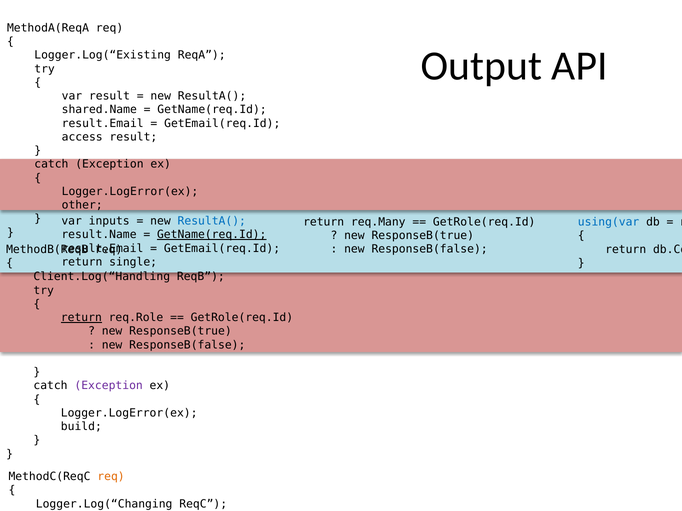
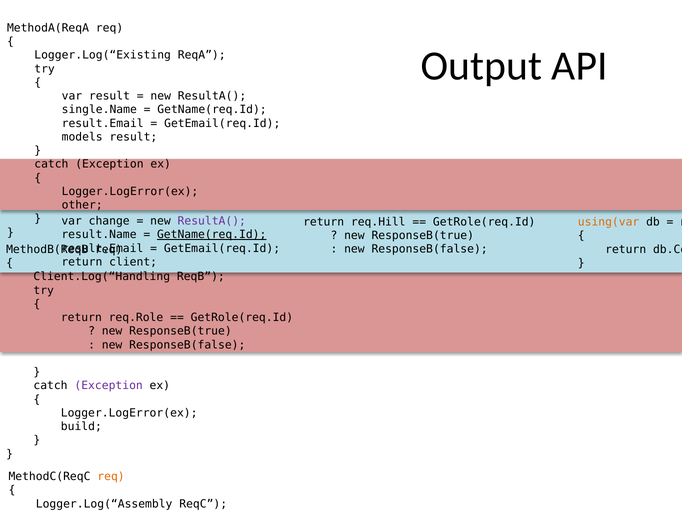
shared.Name: shared.Name -> single.Name
access: access -> models
inputs: inputs -> change
ResultA( at (212, 221) colour: blue -> purple
req.Many: req.Many -> req.Hill
using(var at (609, 222) colour: blue -> orange
single: single -> client
return at (81, 318) underline: present -> none
Logger.Log(“Changing: Logger.Log(“Changing -> Logger.Log(“Assembly
